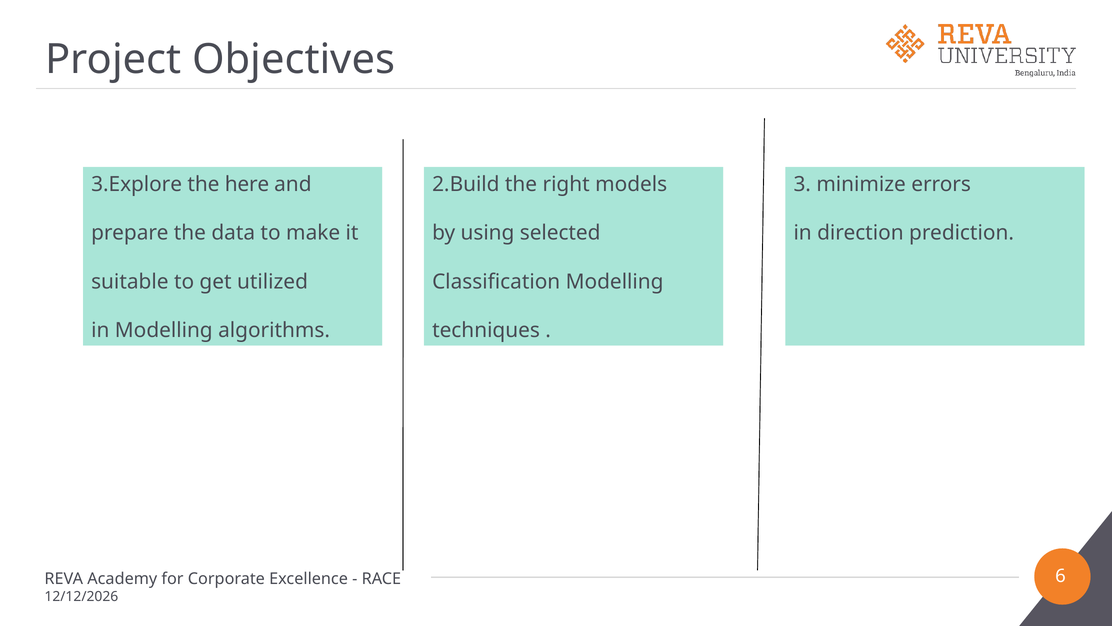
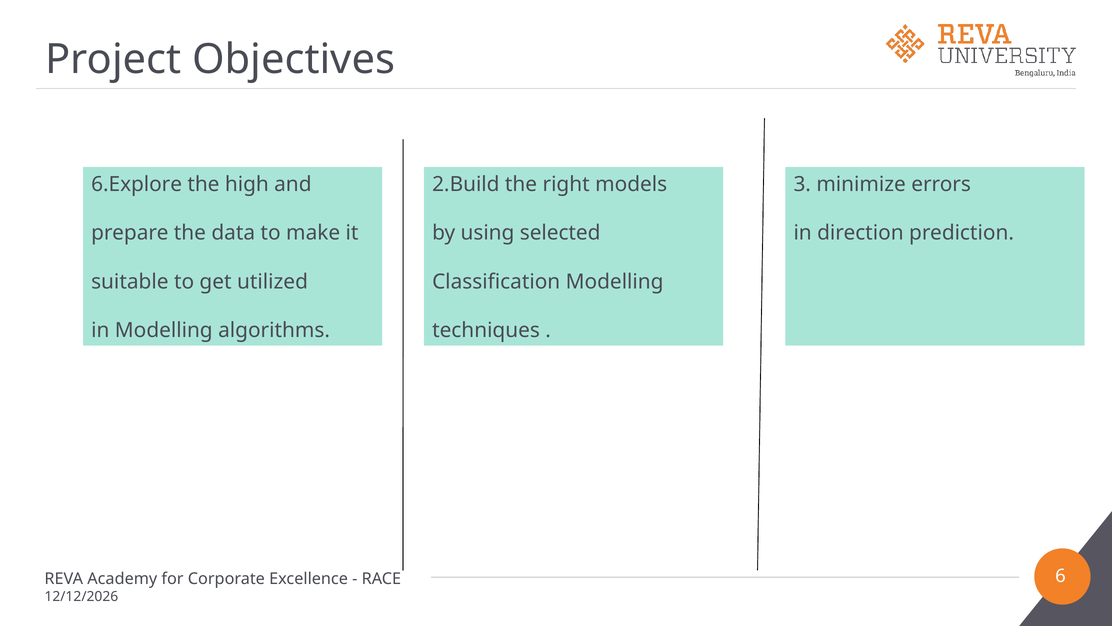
3.Explore: 3.Explore -> 6.Explore
here: here -> high
